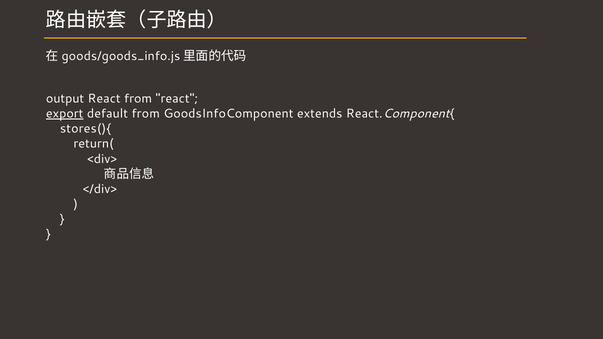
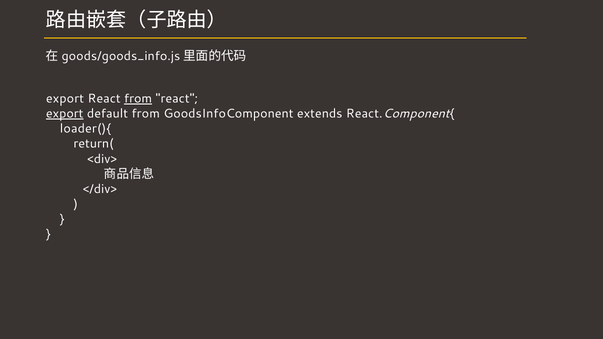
output at (65, 99): output -> export
from at (138, 99) underline: none -> present
stores(){: stores(){ -> loader(){
